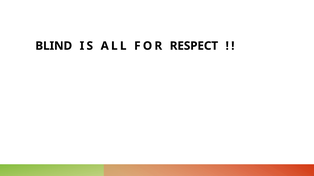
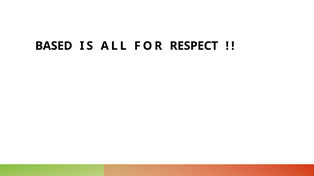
BLIND: BLIND -> BASED
